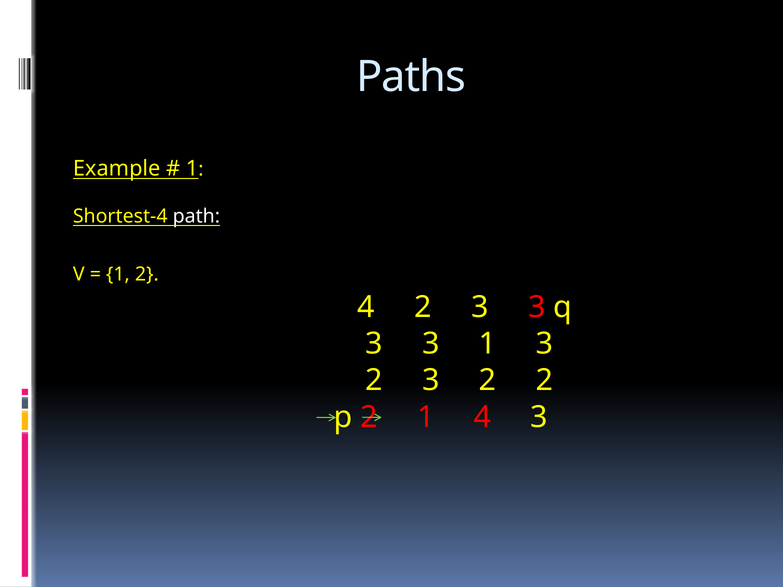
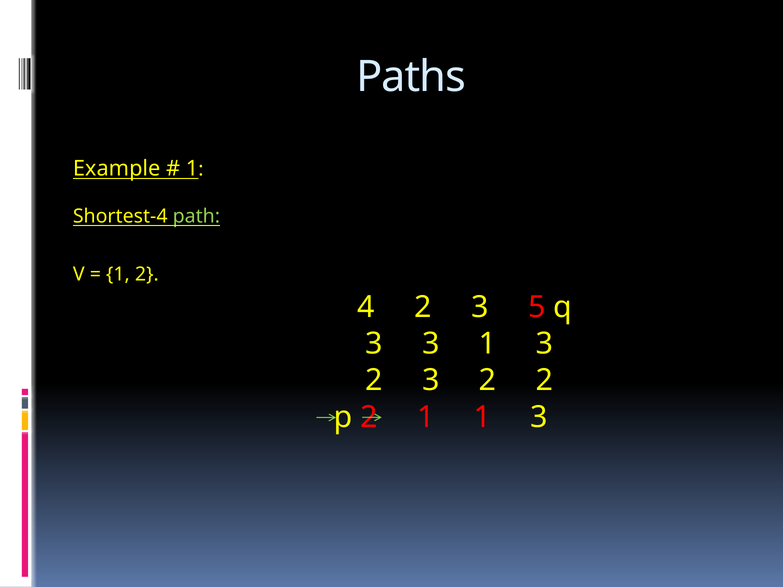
path colour: white -> light green
2 3 3: 3 -> 5
1 4: 4 -> 1
